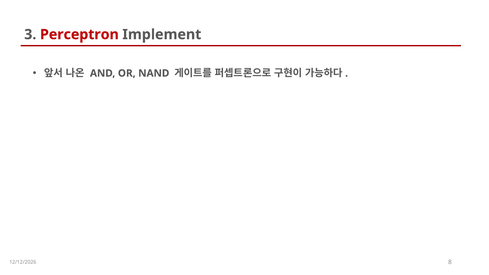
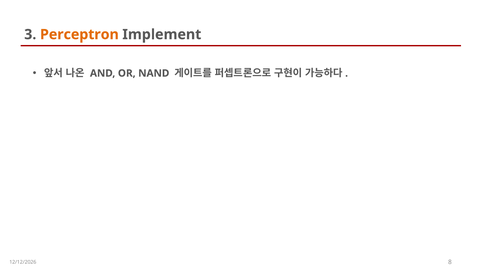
Perceptron colour: red -> orange
